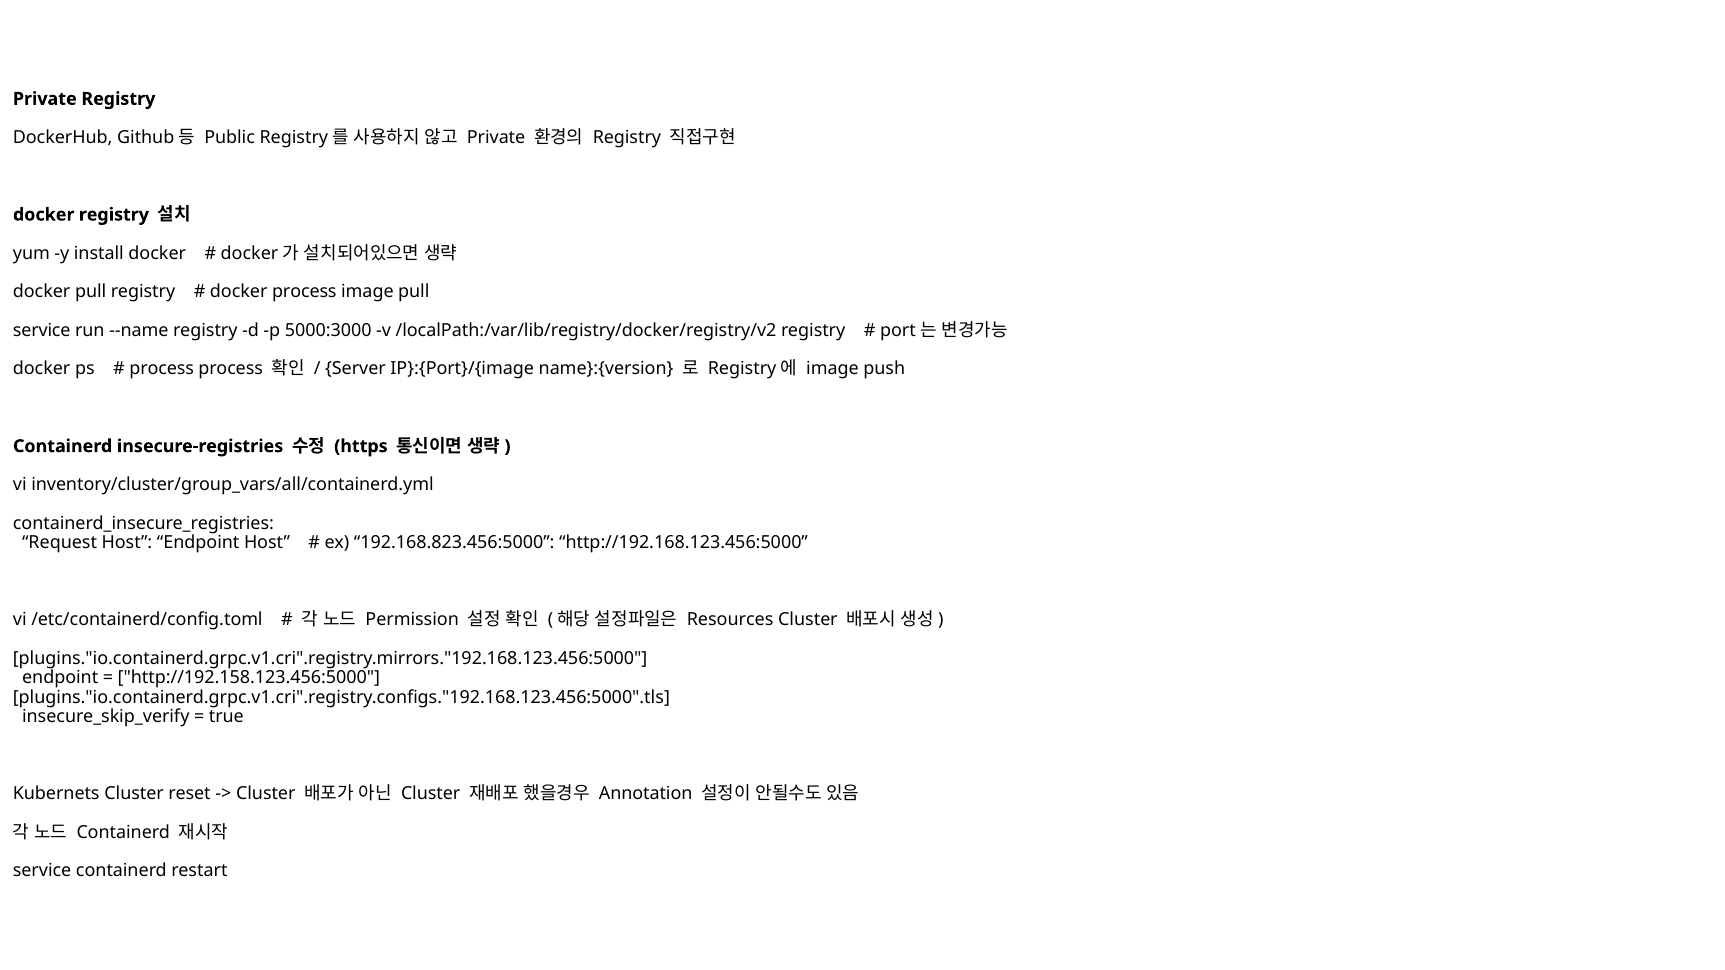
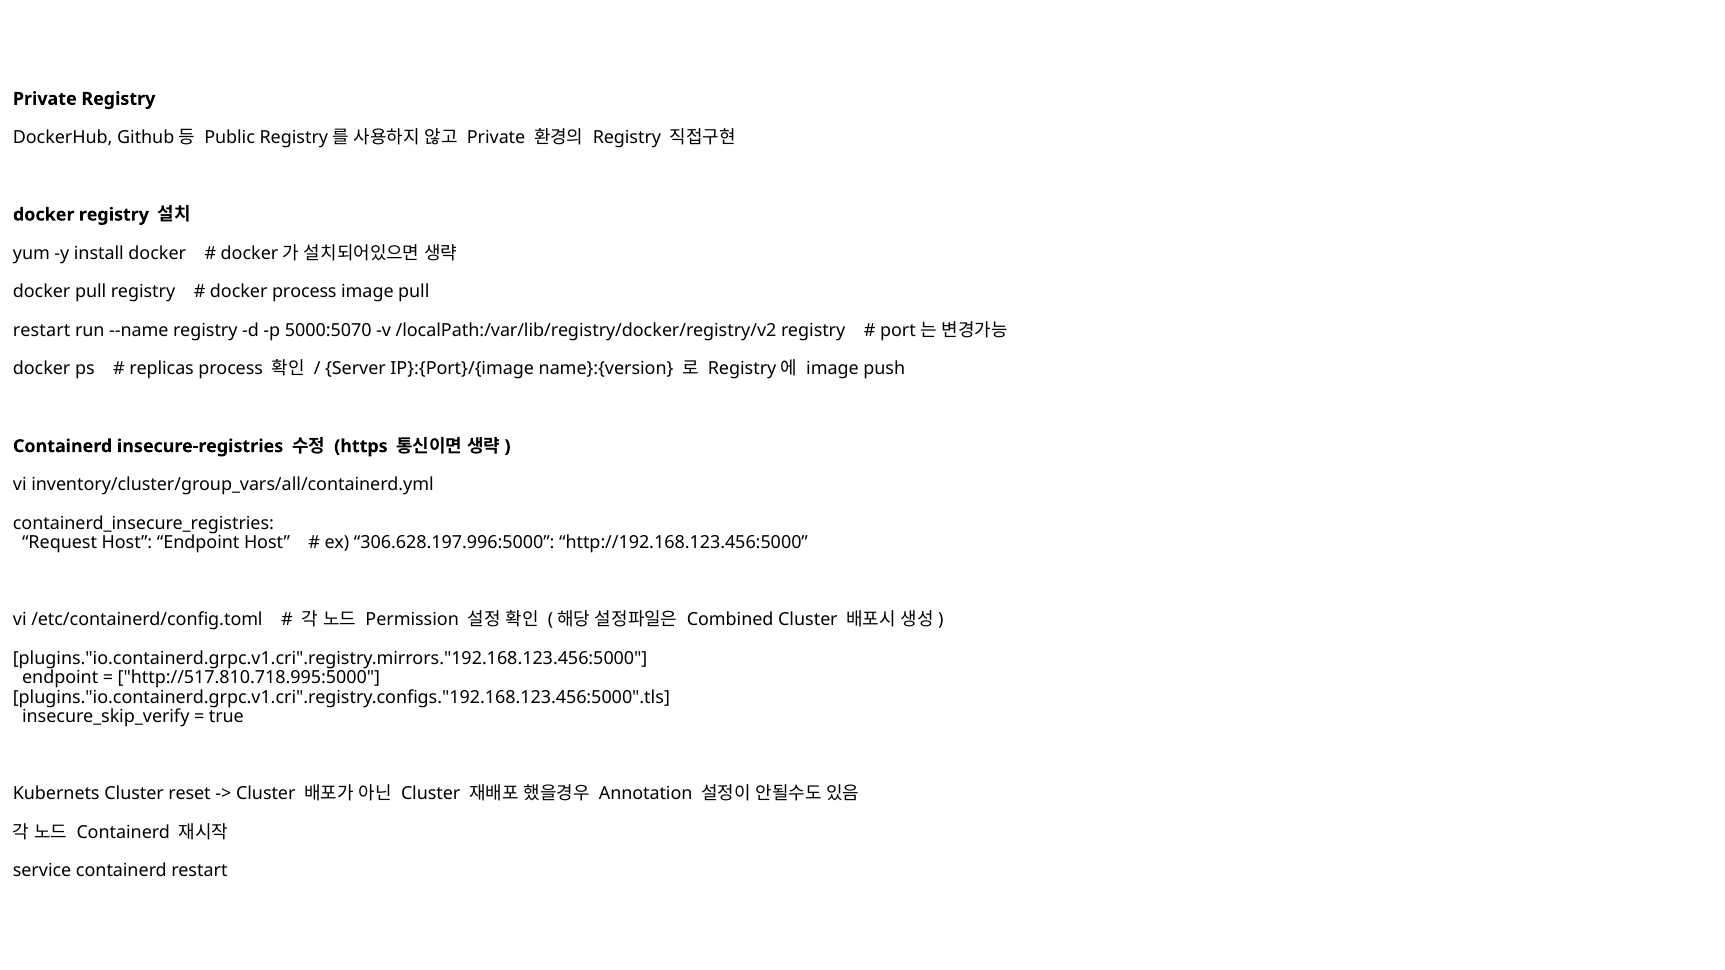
service at (42, 331): service -> restart
5000:3000: 5000:3000 -> 5000:5070
process at (162, 369): process -> replicas
192.168.823.456:5000: 192.168.823.456:5000 -> 306.628.197.996:5000
Resources: Resources -> Combined
http://192.158.123.456:5000: http://192.158.123.456:5000 -> http://517.810.718.995:5000
